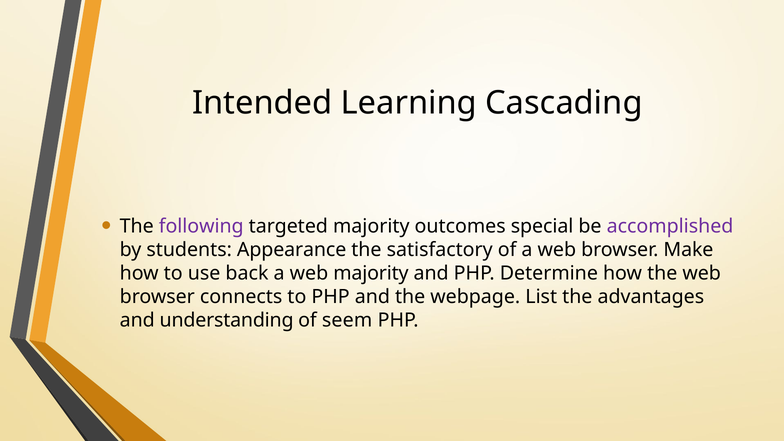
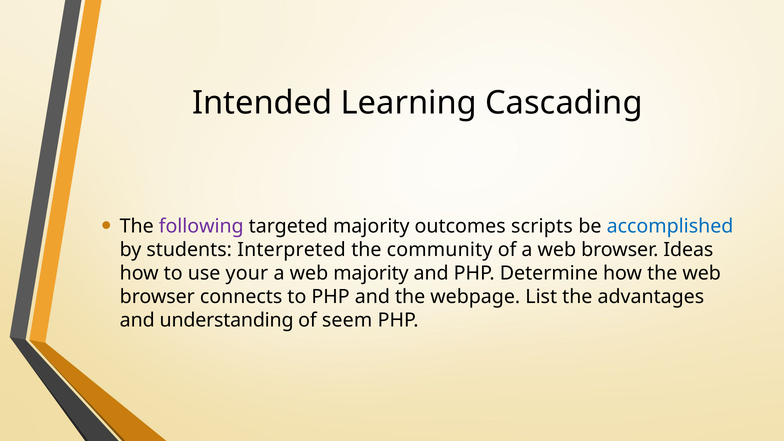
special: special -> scripts
accomplished colour: purple -> blue
Appearance: Appearance -> Interpreted
satisfactory: satisfactory -> community
Make: Make -> Ideas
back: back -> your
